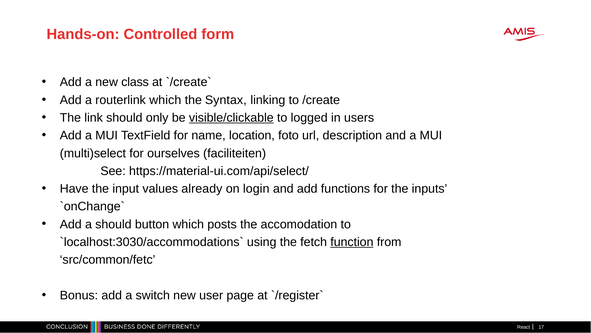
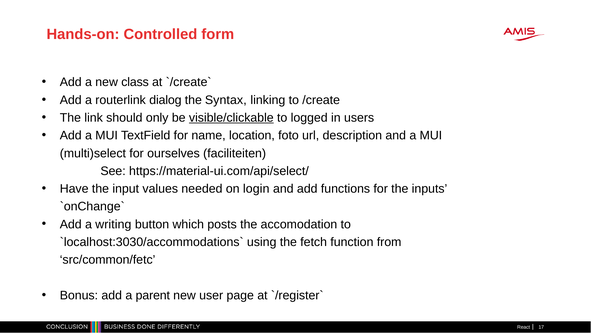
routerlink which: which -> dialog
already: already -> needed
a should: should -> writing
function underline: present -> none
switch: switch -> parent
